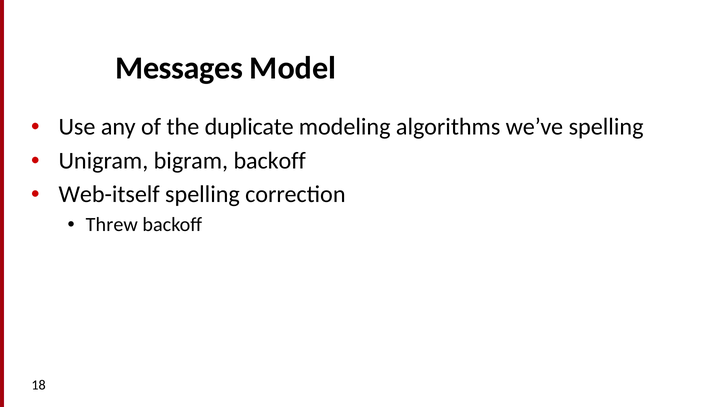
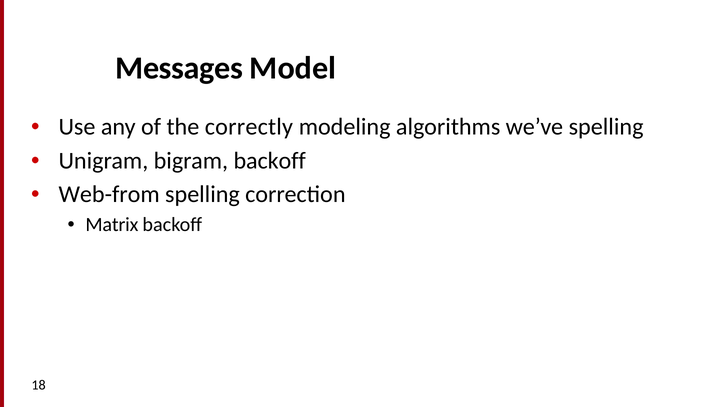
duplicate: duplicate -> correctly
Web-itself: Web-itself -> Web-from
Threw: Threw -> Matrix
